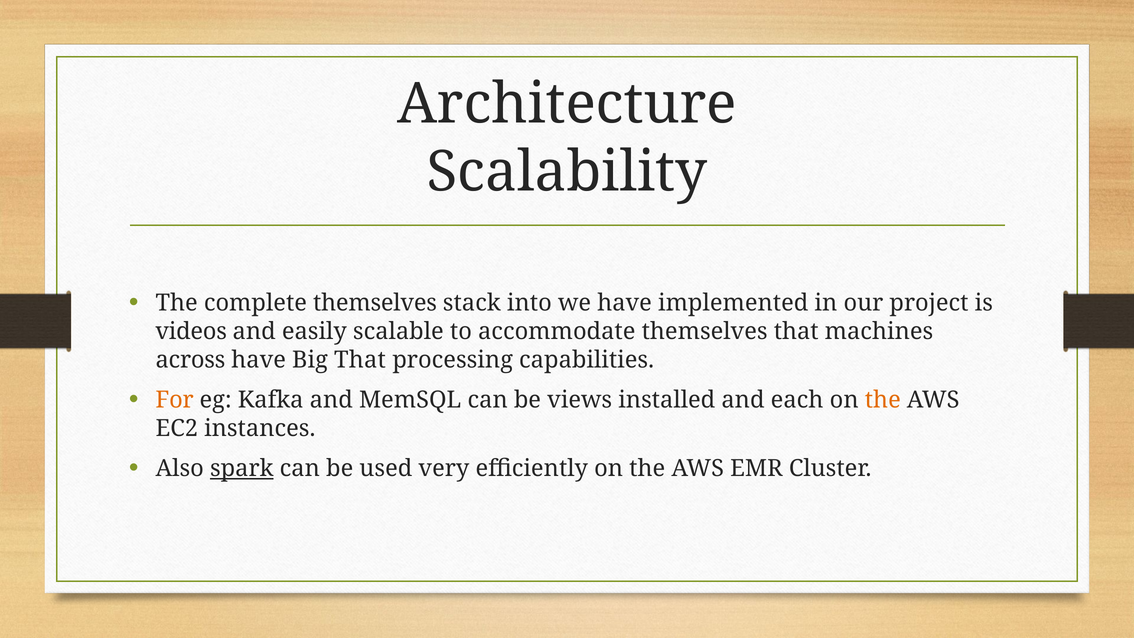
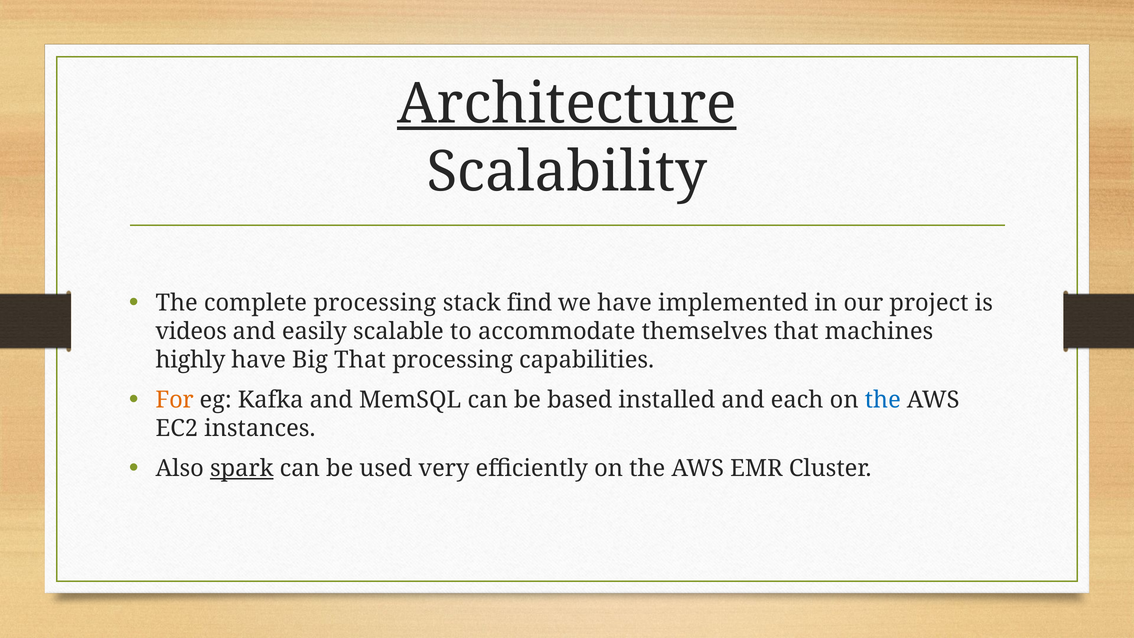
Architecture underline: none -> present
complete themselves: themselves -> processing
into: into -> find
across: across -> highly
views: views -> based
the at (883, 400) colour: orange -> blue
